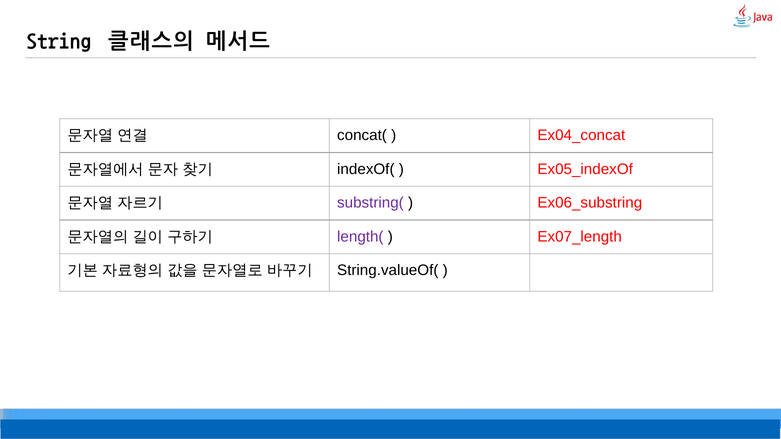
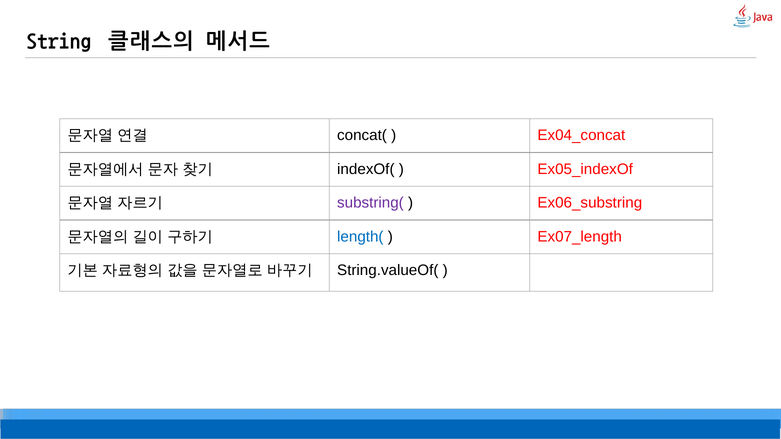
length( colour: purple -> blue
